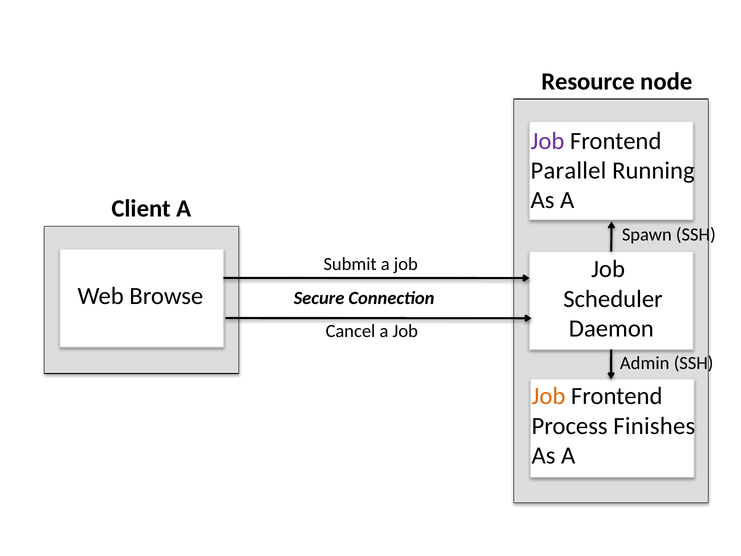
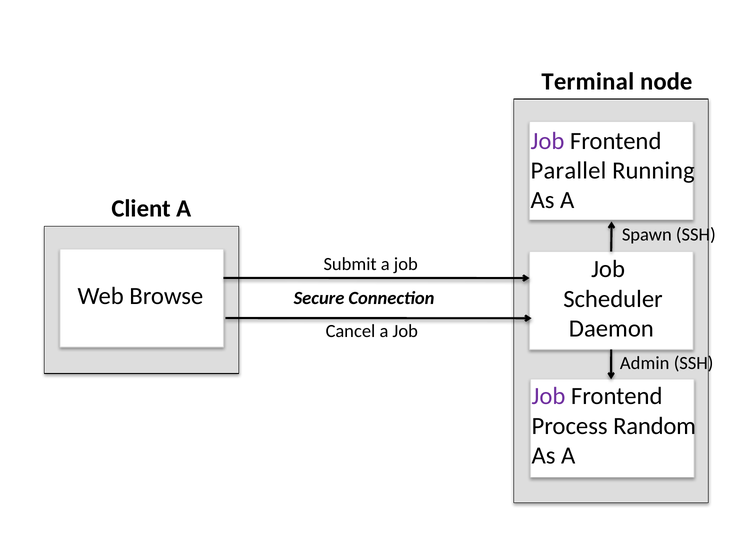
Resource: Resource -> Terminal
Job at (549, 396) colour: orange -> purple
Finishes: Finishes -> Random
